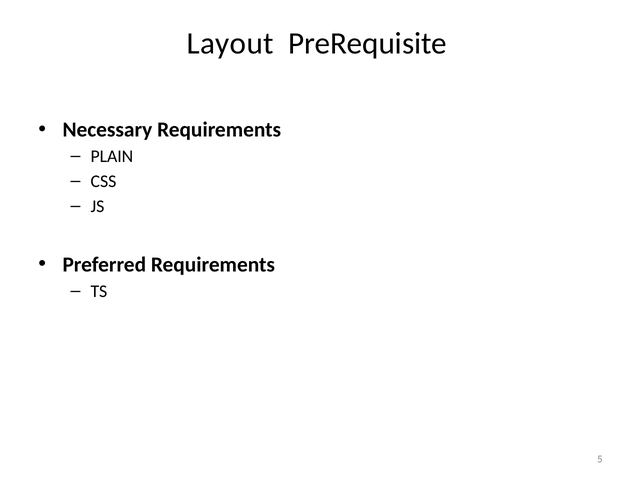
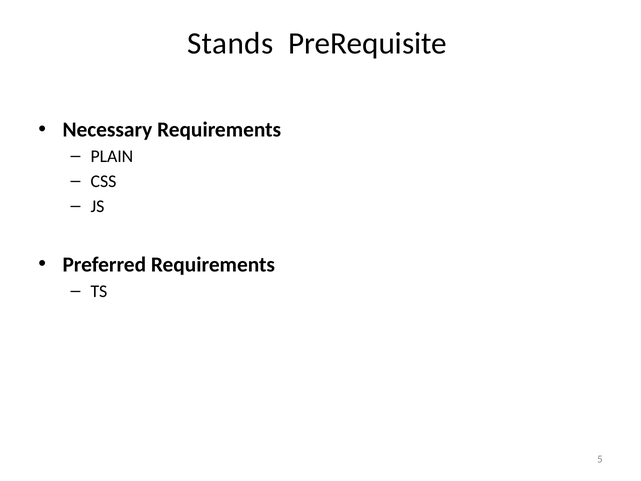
Layout: Layout -> Stands
